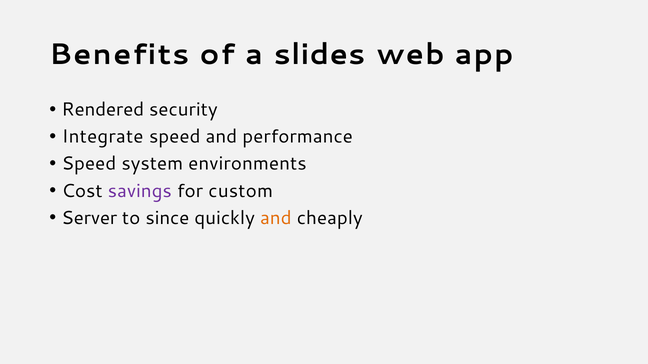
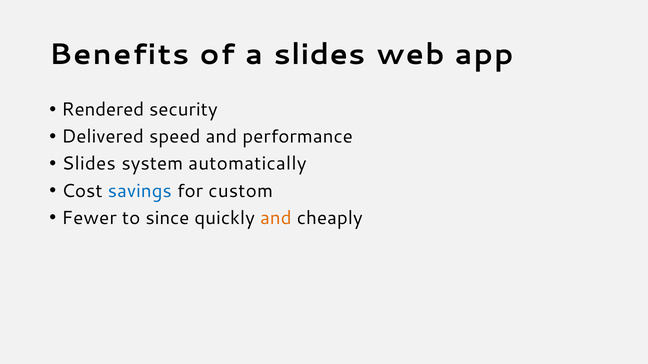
Integrate: Integrate -> Delivered
Speed at (89, 164): Speed -> Slides
environments: environments -> automatically
savings colour: purple -> blue
Server: Server -> Fewer
